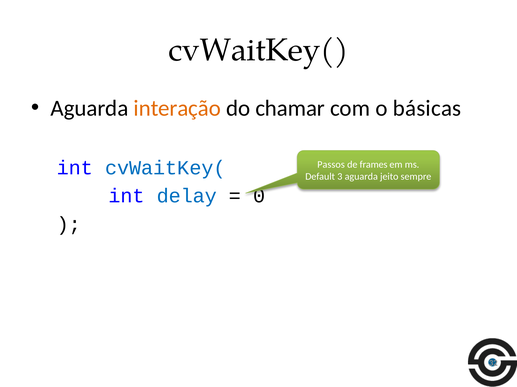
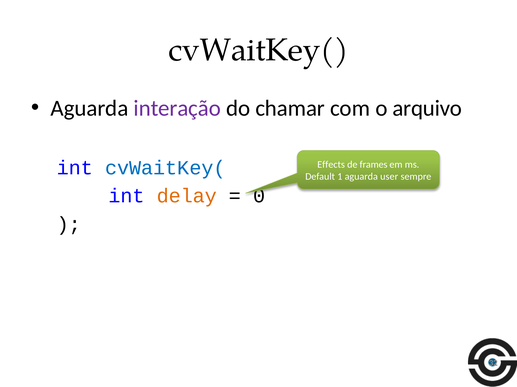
interação colour: orange -> purple
básicas: básicas -> arquivo
Passos: Passos -> Effects
3: 3 -> 1
jeito: jeito -> user
delay colour: blue -> orange
